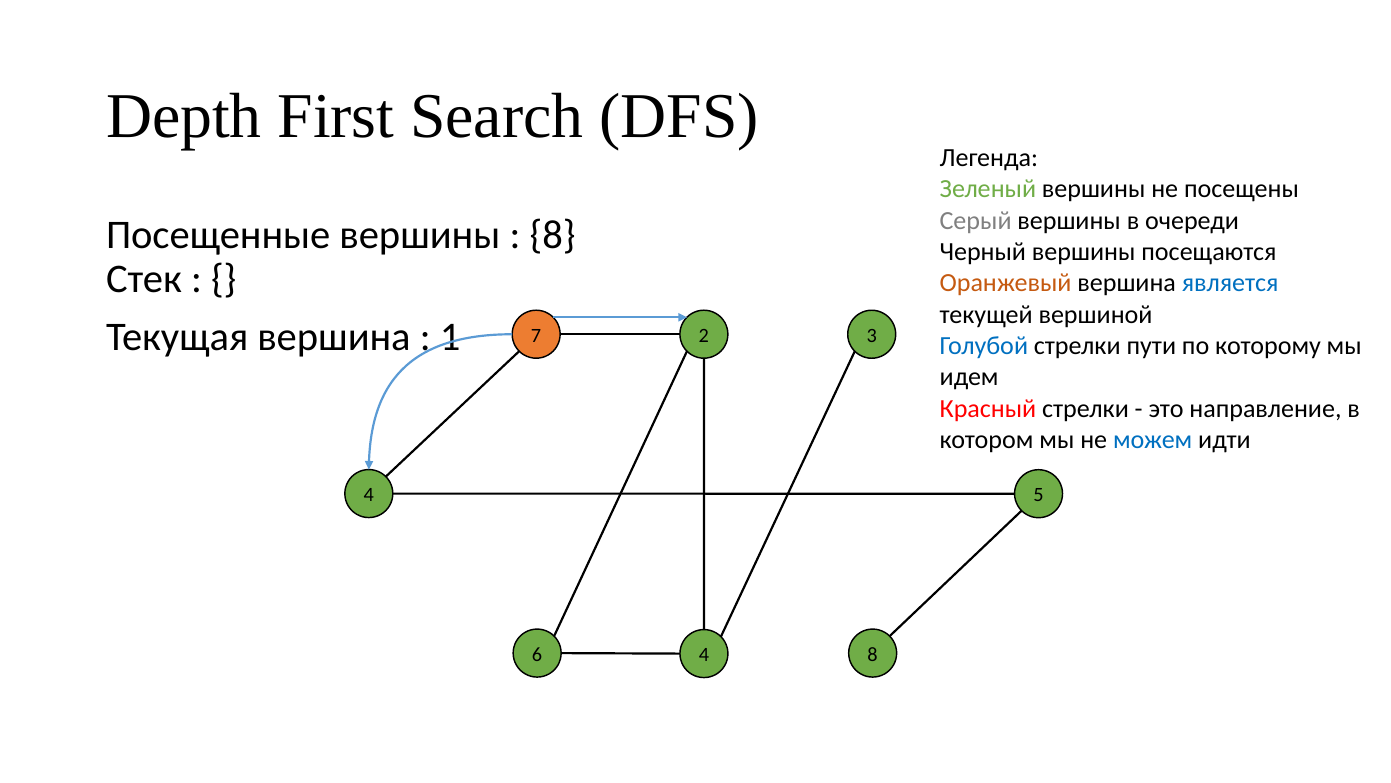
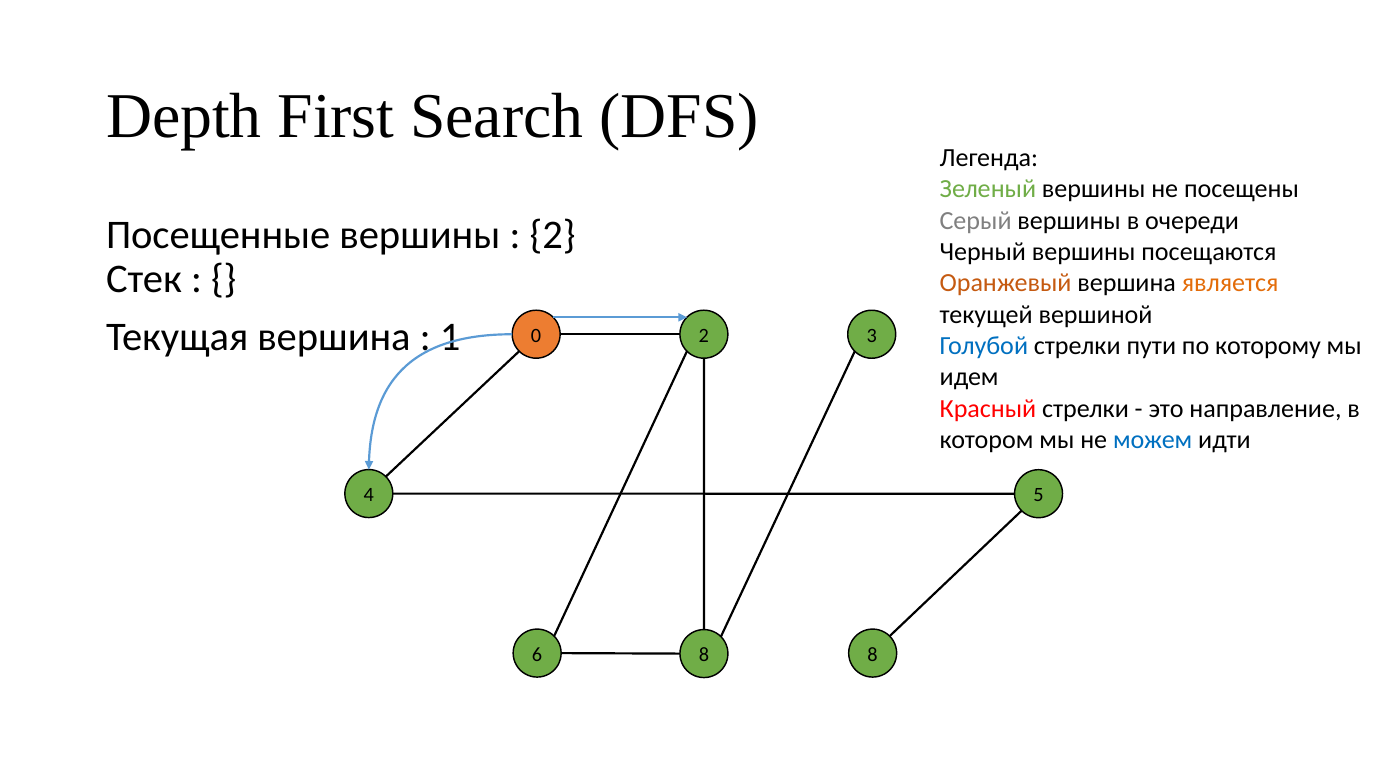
8 at (553, 235): 8 -> 2
является colour: blue -> orange
7: 7 -> 0
6 4: 4 -> 8
